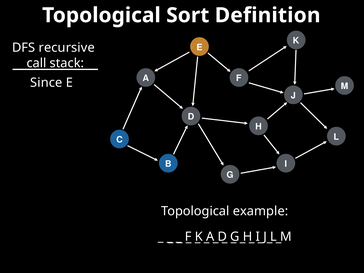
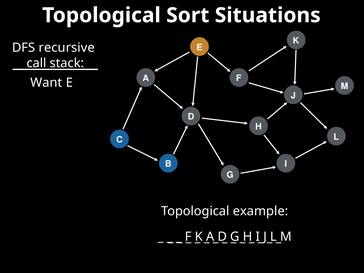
Definition: Definition -> Situations
Since: Since -> Want
